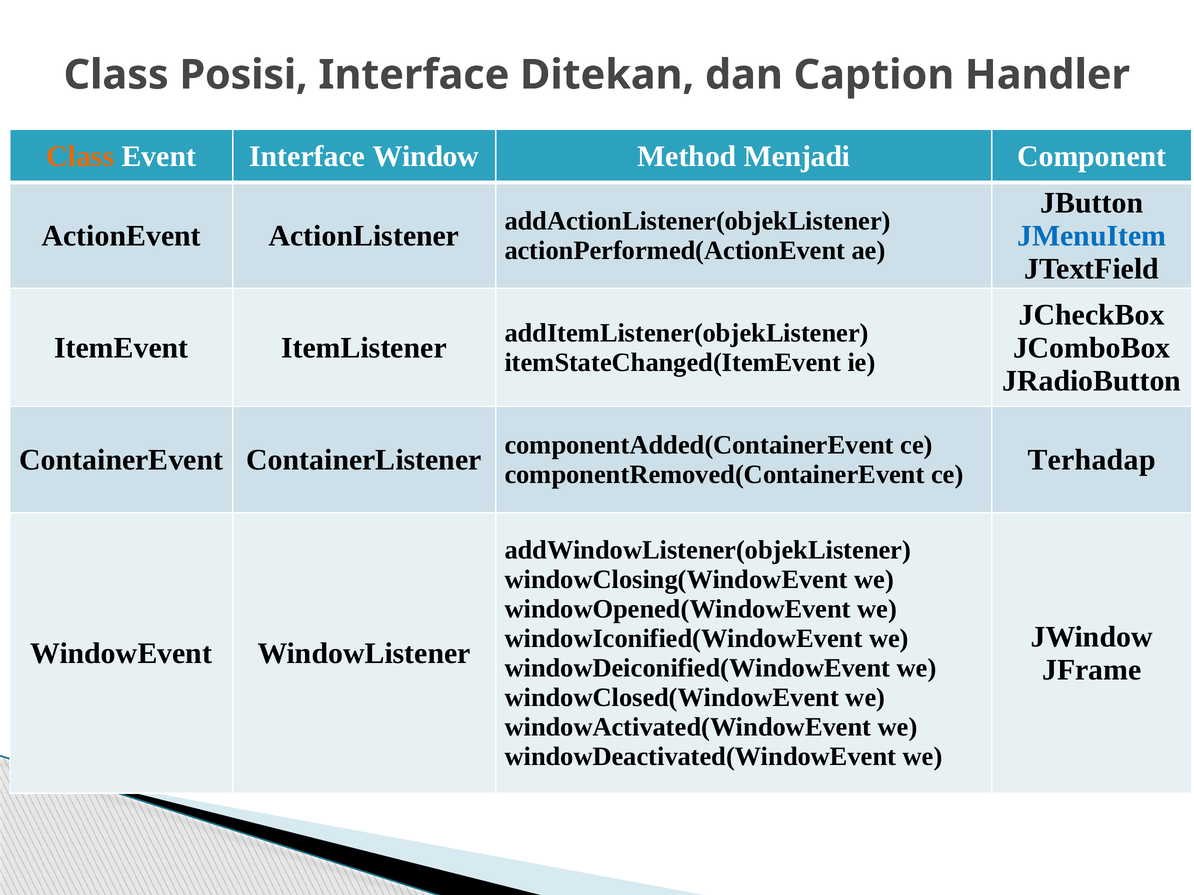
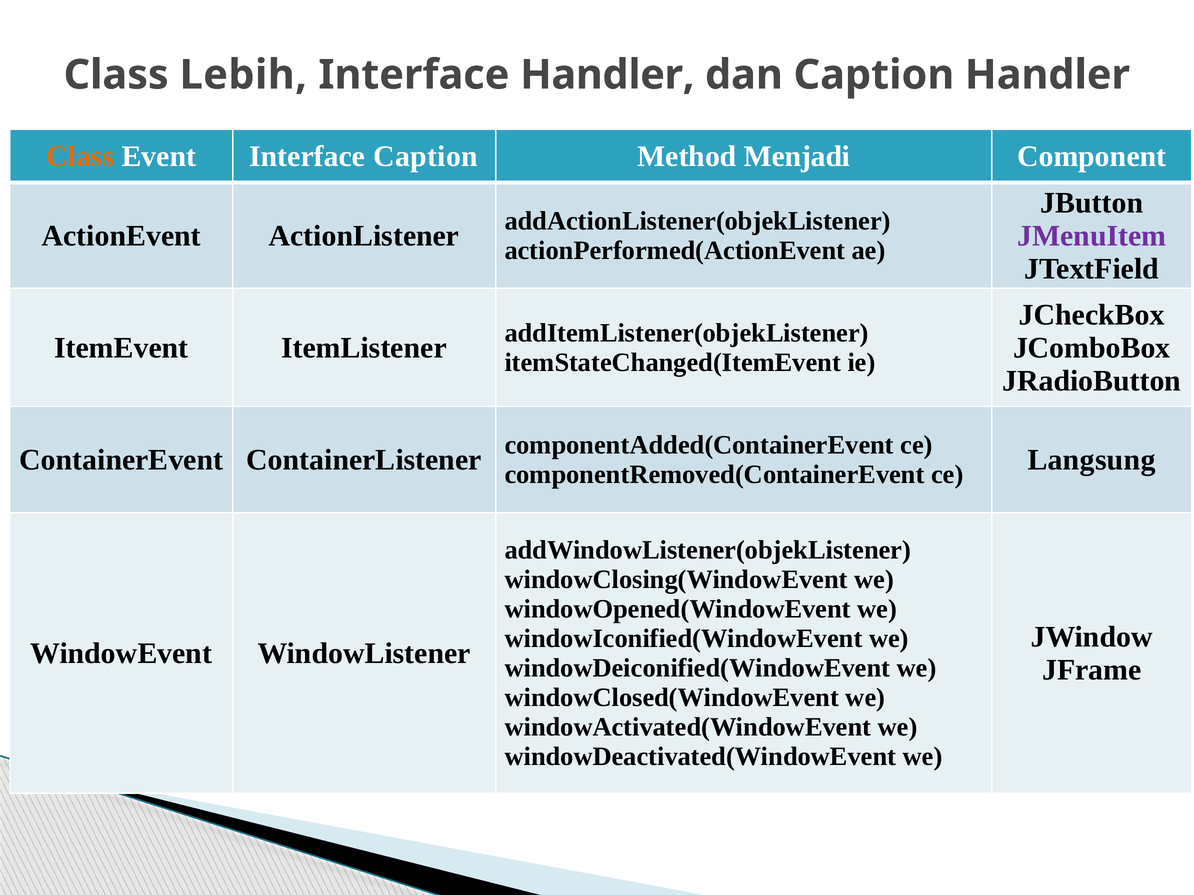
Posisi: Posisi -> Lebih
Interface Ditekan: Ditekan -> Handler
Interface Window: Window -> Caption
JMenuItem colour: blue -> purple
Terhadap: Terhadap -> Langsung
